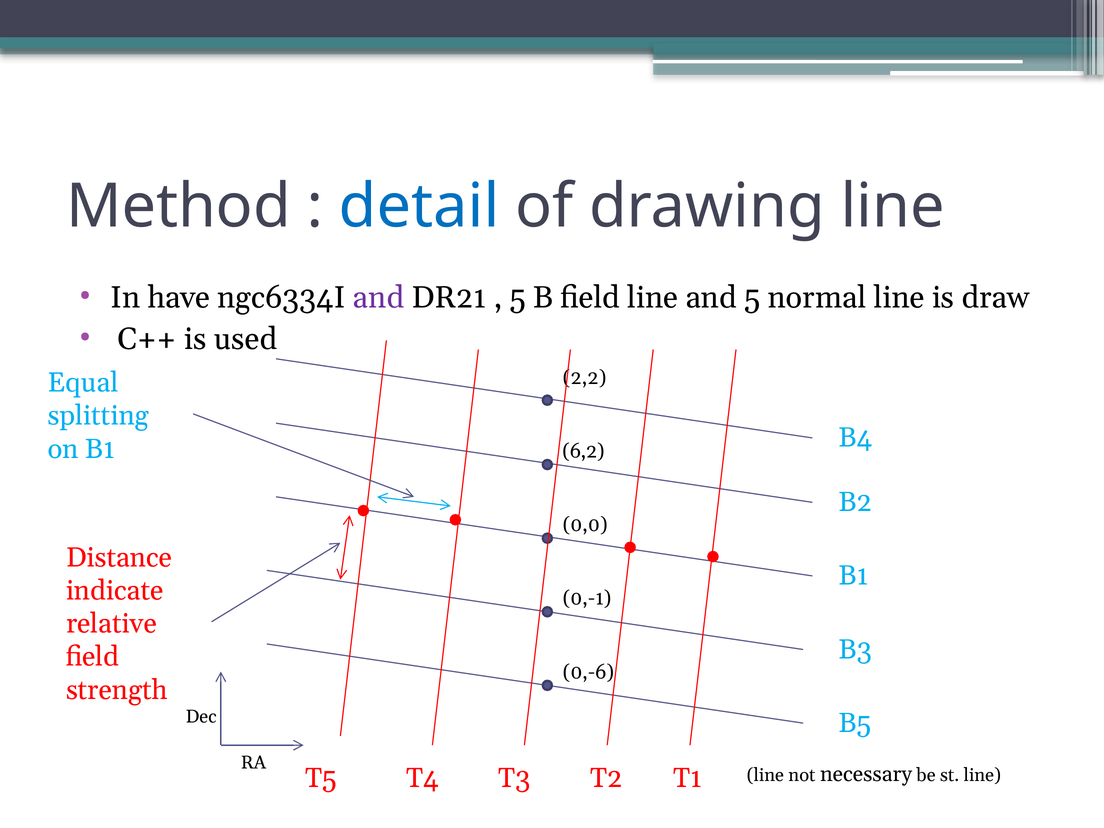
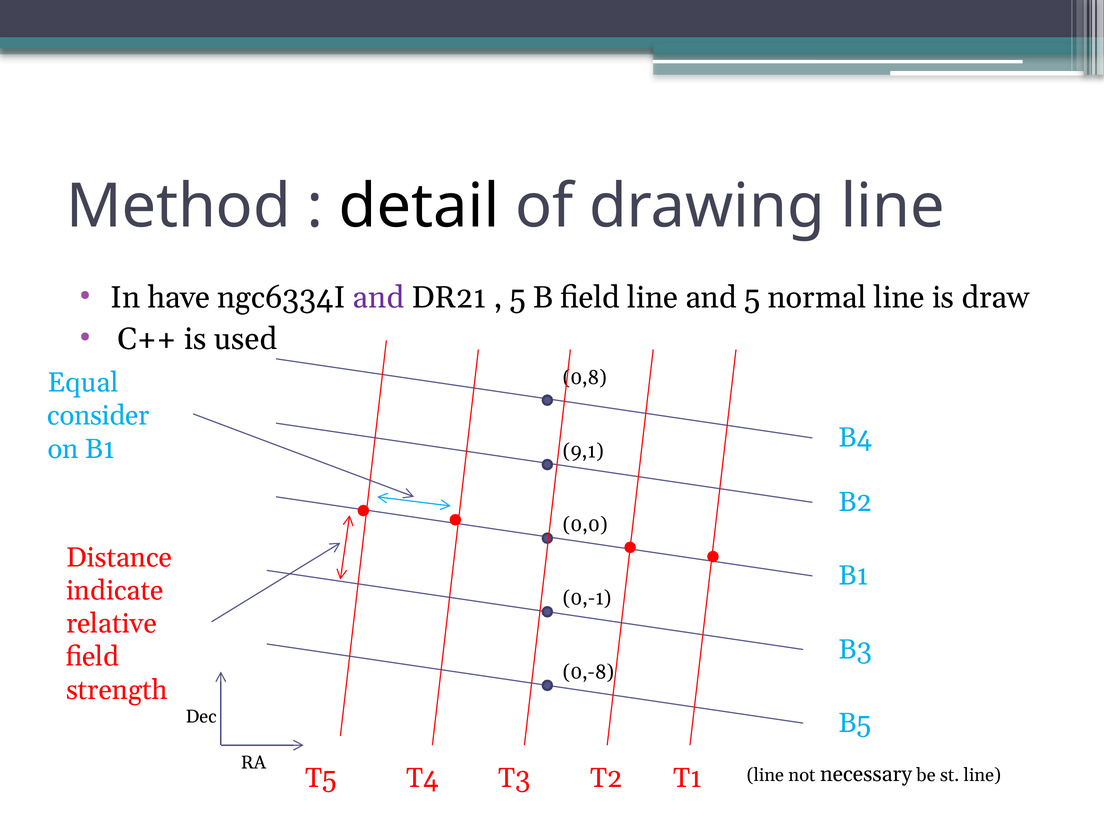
detail colour: blue -> black
2,2: 2,2 -> 0,8
splitting: splitting -> consider
6,2: 6,2 -> 9,1
0,-6: 0,-6 -> 0,-8
